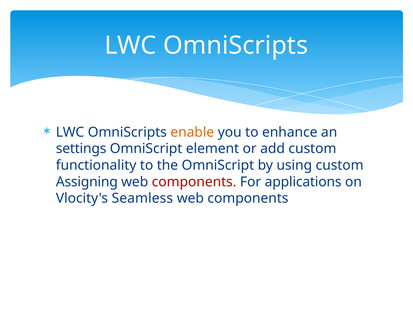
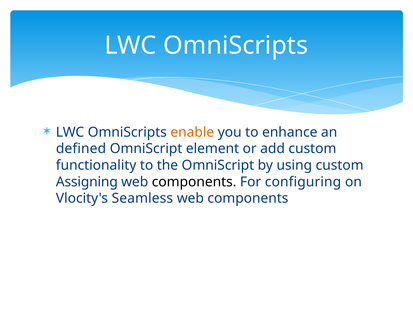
settings: settings -> defined
components at (194, 182) colour: red -> black
applications: applications -> configuring
